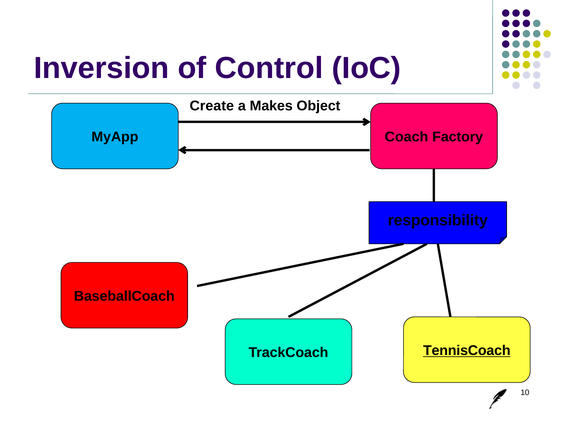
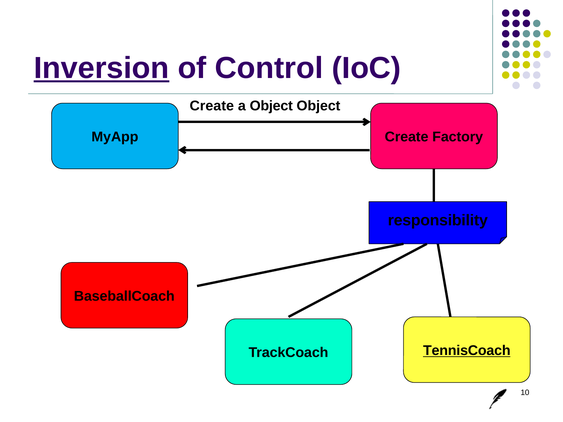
Inversion underline: none -> present
a Makes: Makes -> Object
Coach at (406, 137): Coach -> Create
